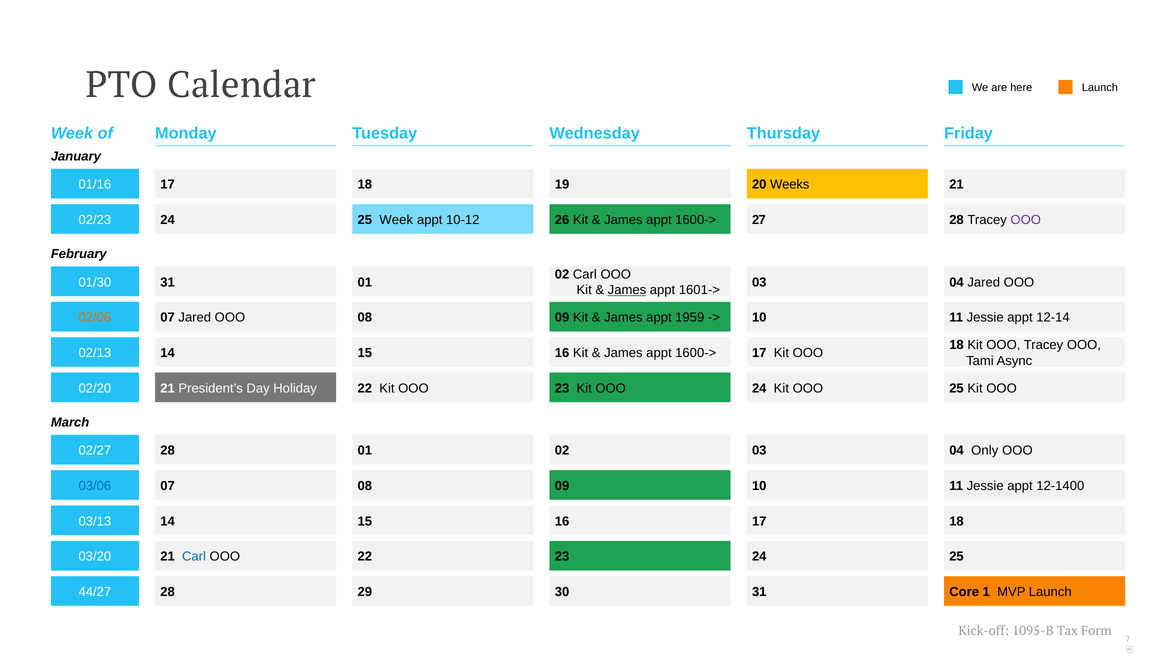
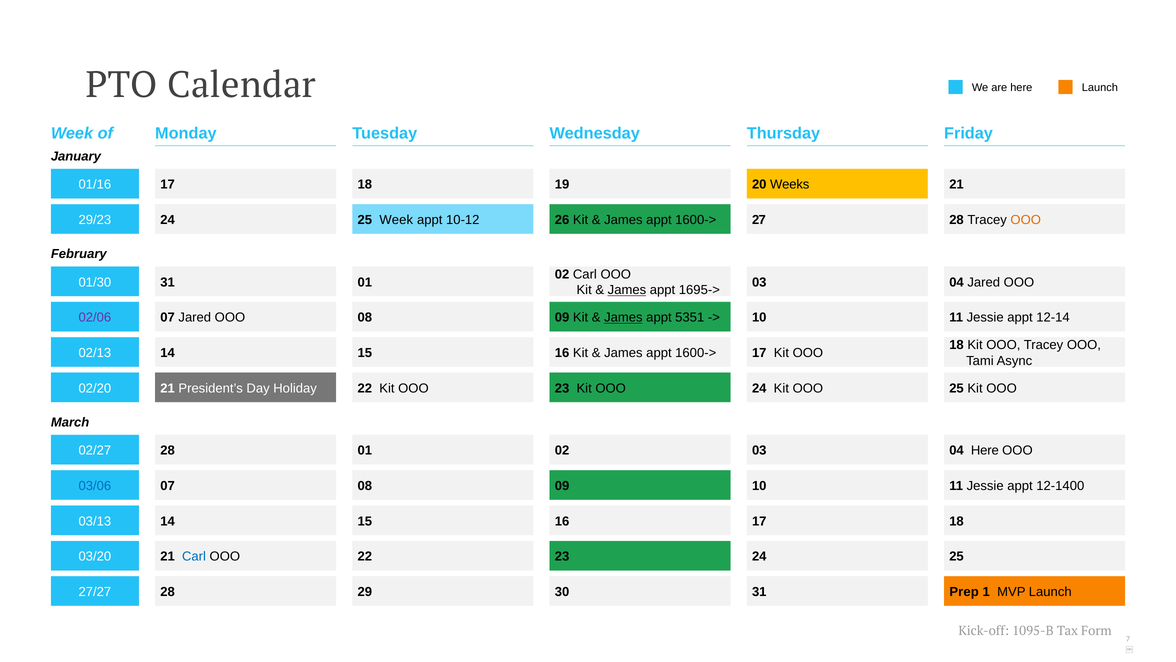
02/23: 02/23 -> 29/23
OOO at (1026, 220) colour: purple -> orange
1601->: 1601-> -> 1695->
02/06 colour: orange -> purple
James at (623, 317) underline: none -> present
1959: 1959 -> 5351
04 Only: Only -> Here
44/27: 44/27 -> 27/27
Core: Core -> Prep
